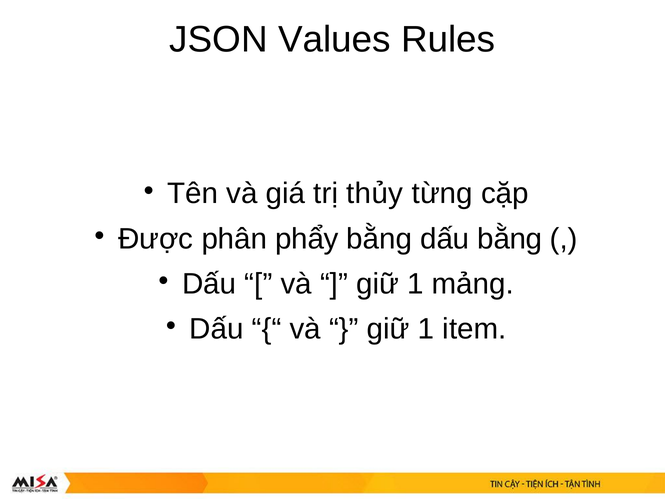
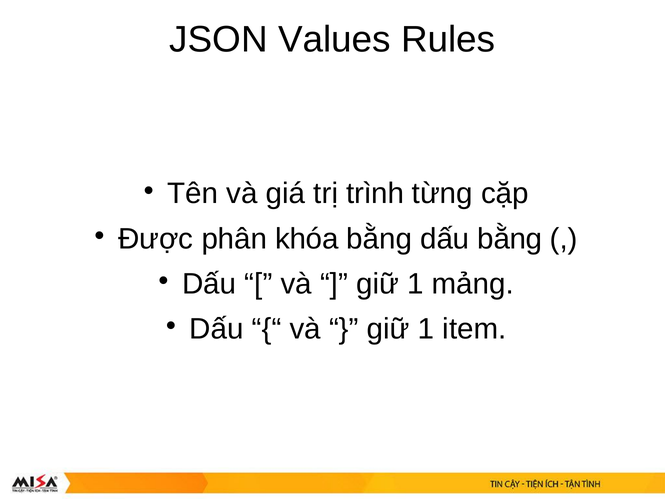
thủy: thủy -> trình
phẩy: phẩy -> khóa
